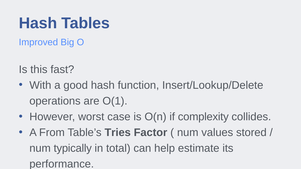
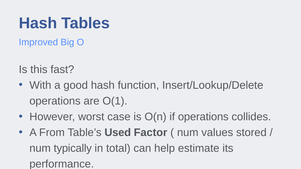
if complexity: complexity -> operations
Tries: Tries -> Used
